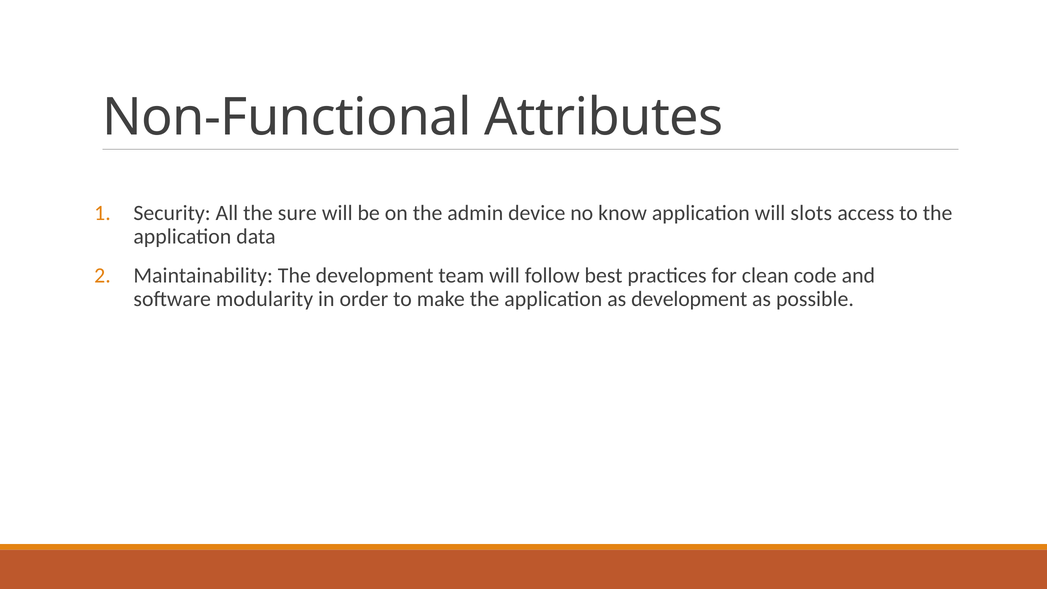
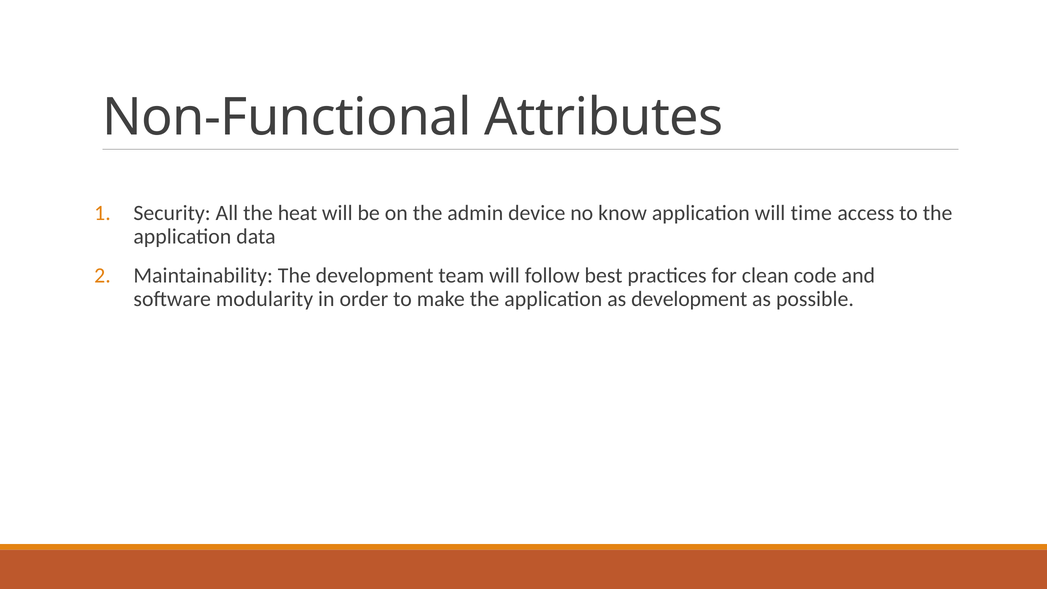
sure: sure -> heat
slots: slots -> time
